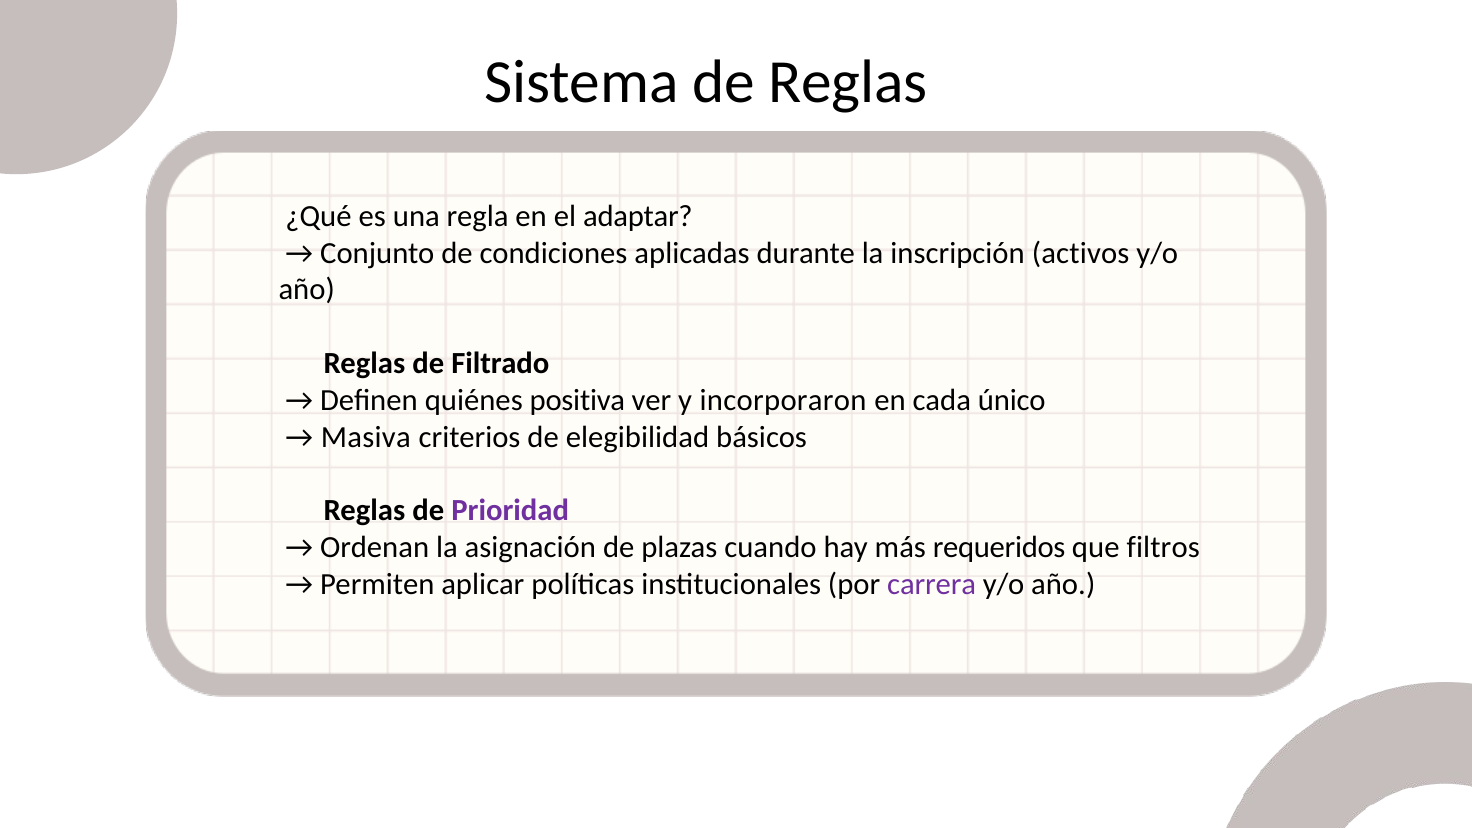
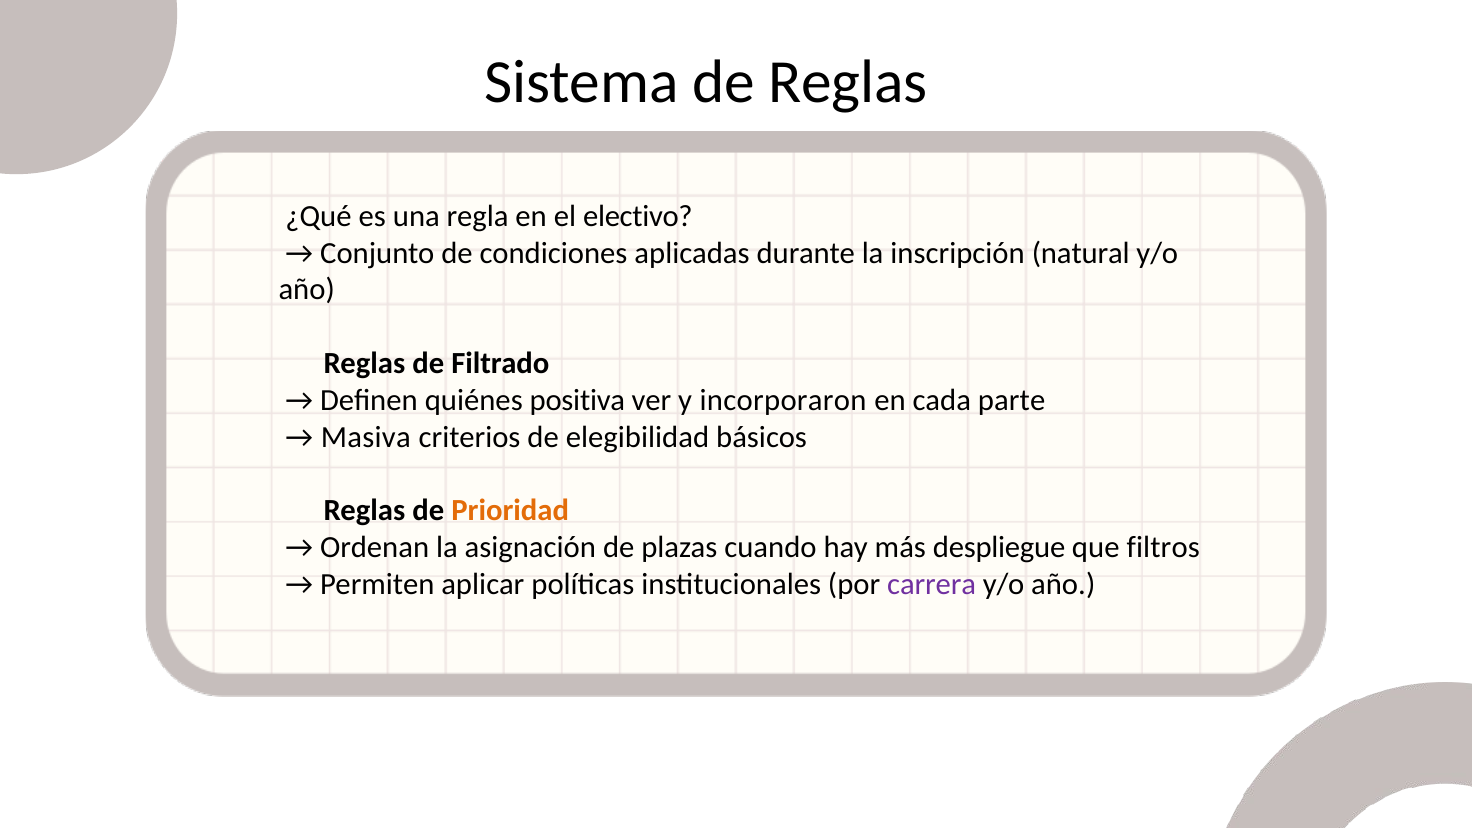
adaptar: adaptar -> electivo
activos: activos -> natural
único: único -> parte
Prioridad colour: purple -> orange
requeridos: requeridos -> despliegue
